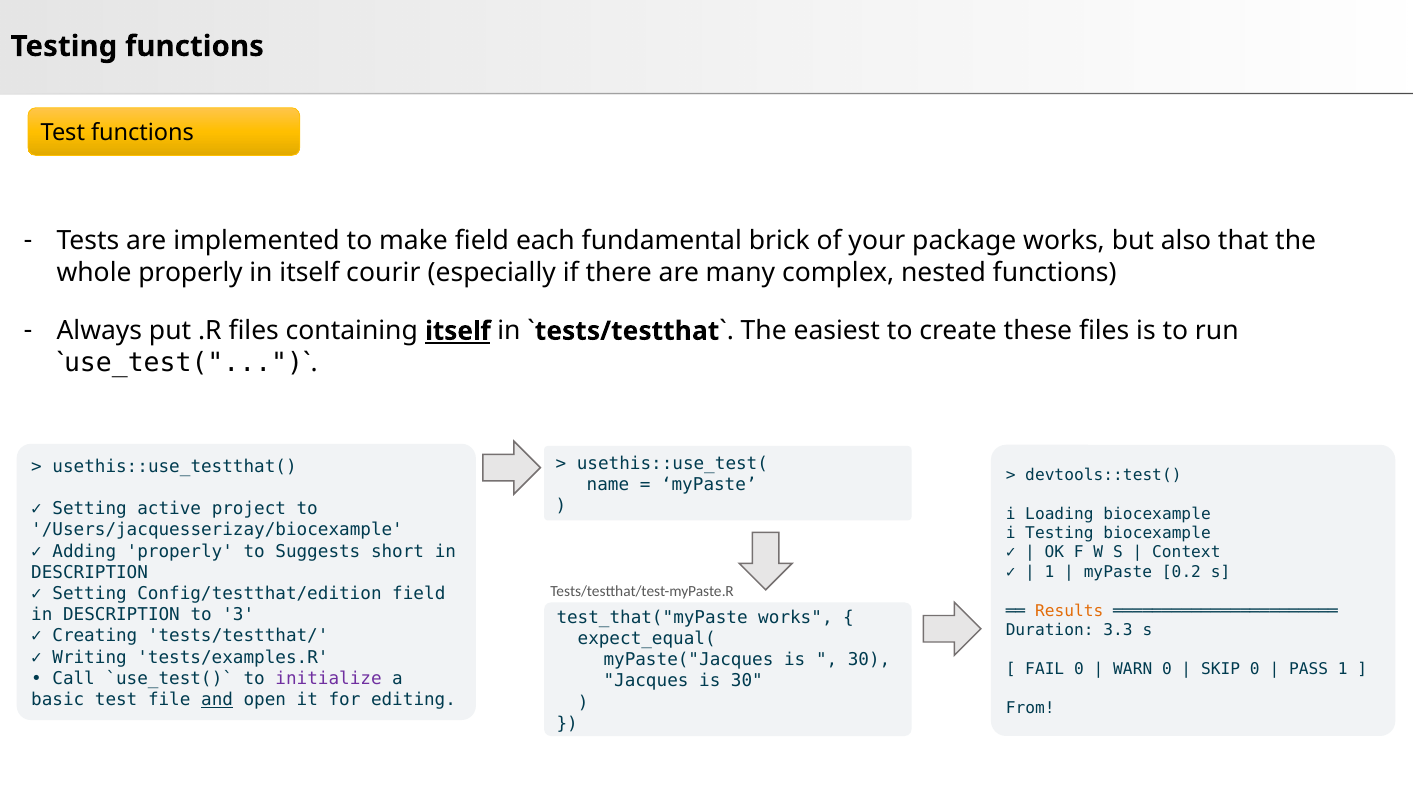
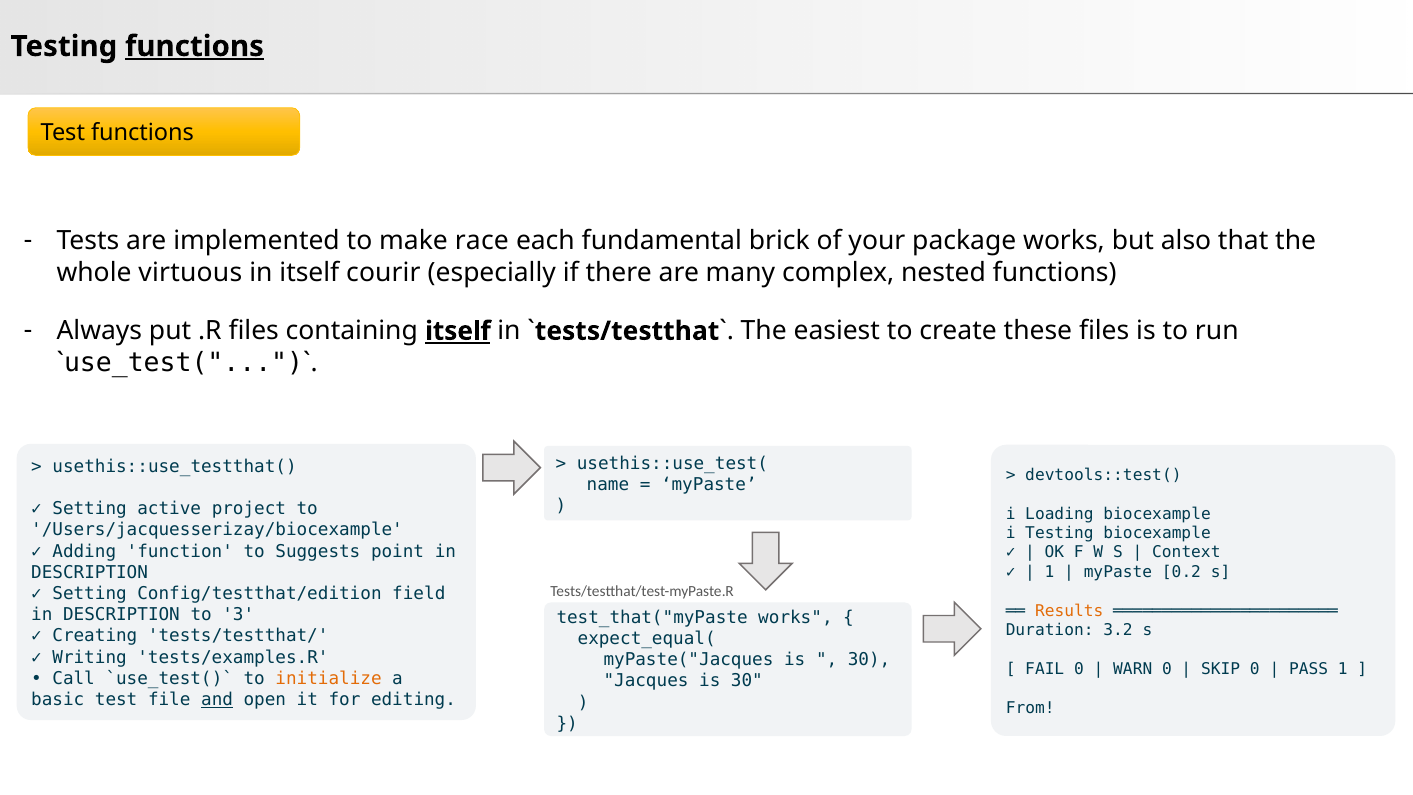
functions at (194, 46) underline: none -> present
make field: field -> race
whole properly: properly -> virtuous
Adding properly: properly -> function
short: short -> point
3.3: 3.3 -> 3.2
initialize colour: purple -> orange
